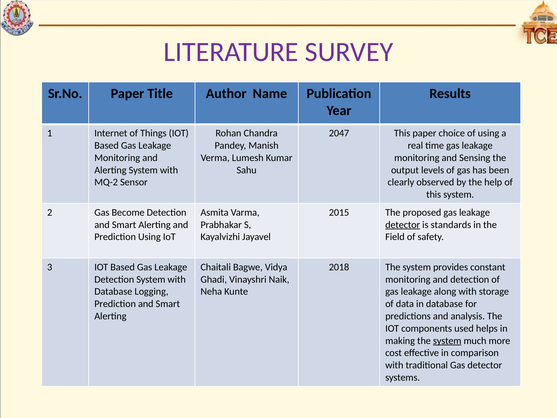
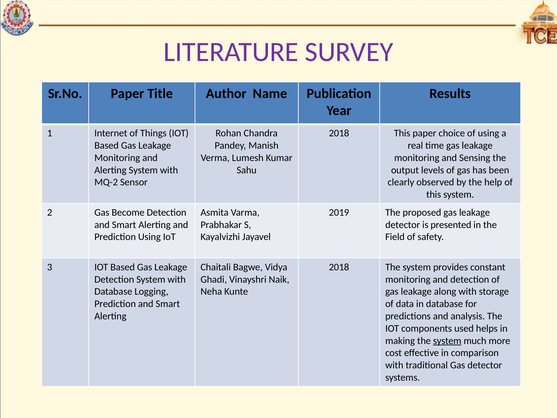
2047 at (339, 133): 2047 -> 2018
2015: 2015 -> 2019
detector at (403, 225) underline: present -> none
standards: standards -> presented
